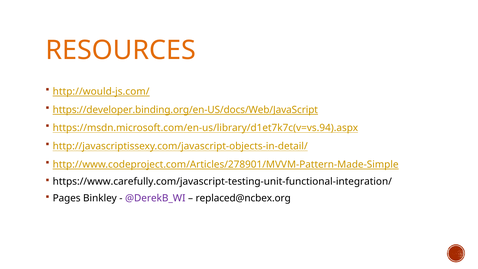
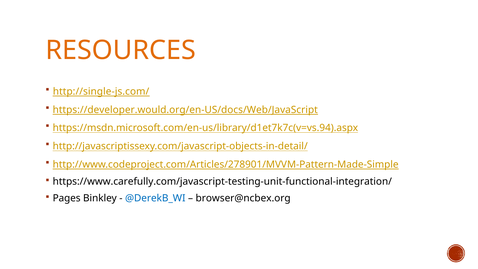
http://would-js.com/: http://would-js.com/ -> http://single-js.com/
https://developer.binding.org/en-US/docs/Web/JavaScript: https://developer.binding.org/en-US/docs/Web/JavaScript -> https://developer.would.org/en-US/docs/Web/JavaScript
@DerekB_WI colour: purple -> blue
replaced@ncbex.org: replaced@ncbex.org -> browser@ncbex.org
